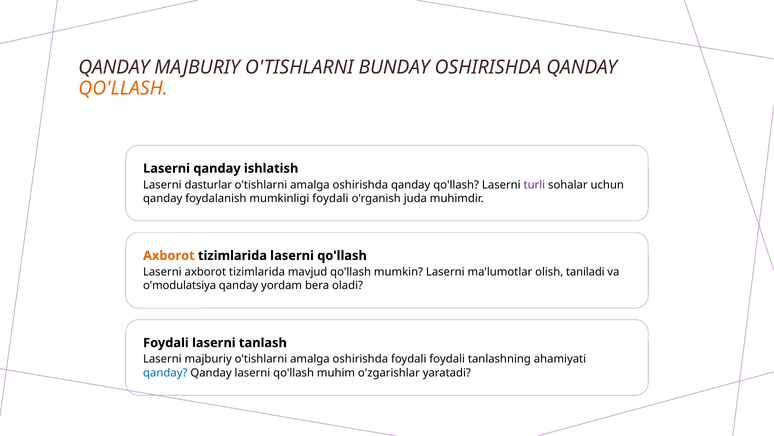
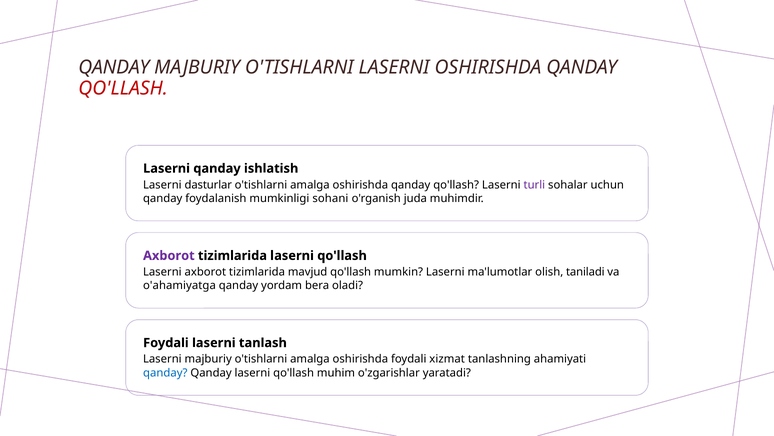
O'TISHLARNI BUNDAY: BUNDAY -> LASERNI
QO'LLASH at (123, 88) colour: orange -> red
mumkinligi foydali: foydali -> sohani
Axborot at (169, 255) colour: orange -> purple
o'modulatsiya: o'modulatsiya -> o'ahamiyatga
foydali foydali: foydali -> xizmat
